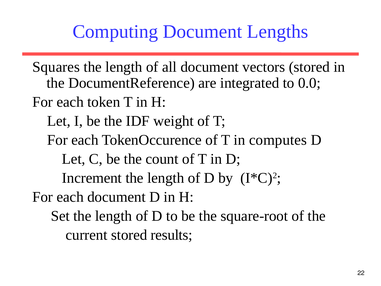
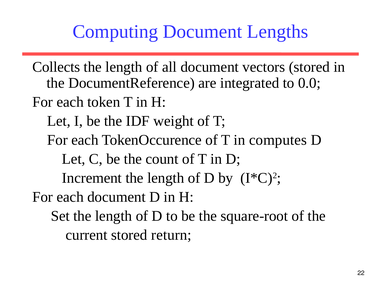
Squares: Squares -> Collects
results: results -> return
